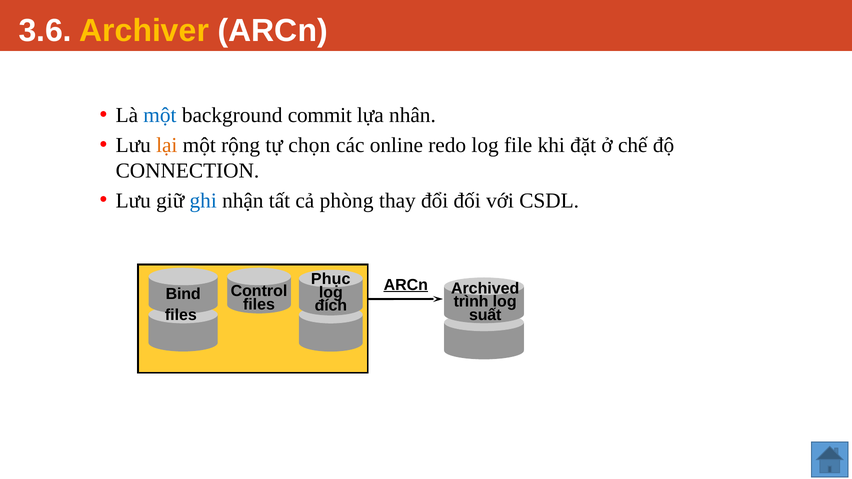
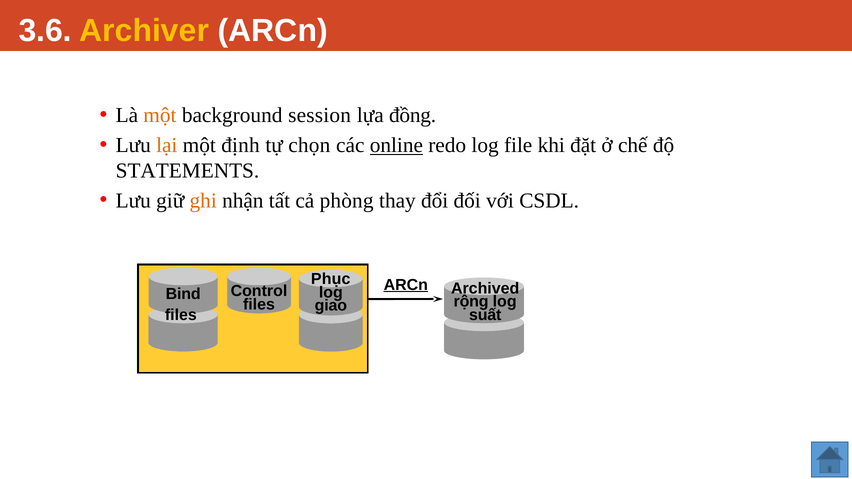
một at (160, 116) colour: blue -> orange
commit: commit -> session
nhân: nhân -> đồng
rộng: rộng -> định
online underline: none -> present
CONNECTION: CONNECTION -> STATEMENTS
ghi colour: blue -> orange
trình: trình -> rộng
đích: đích -> giao
